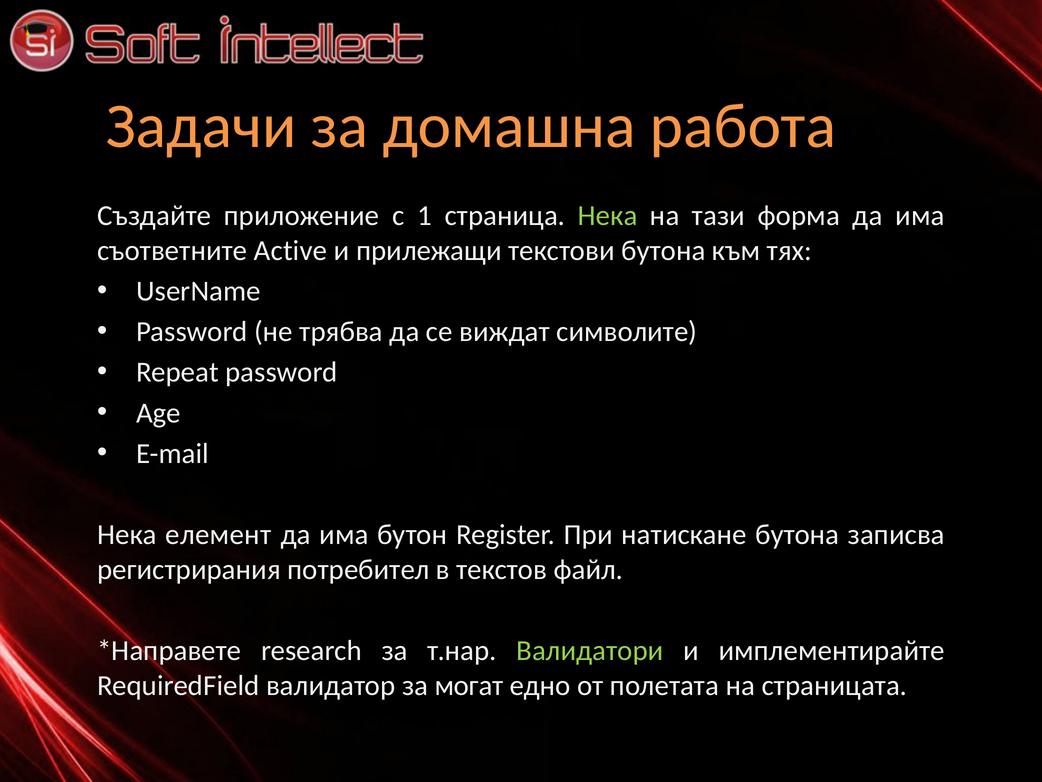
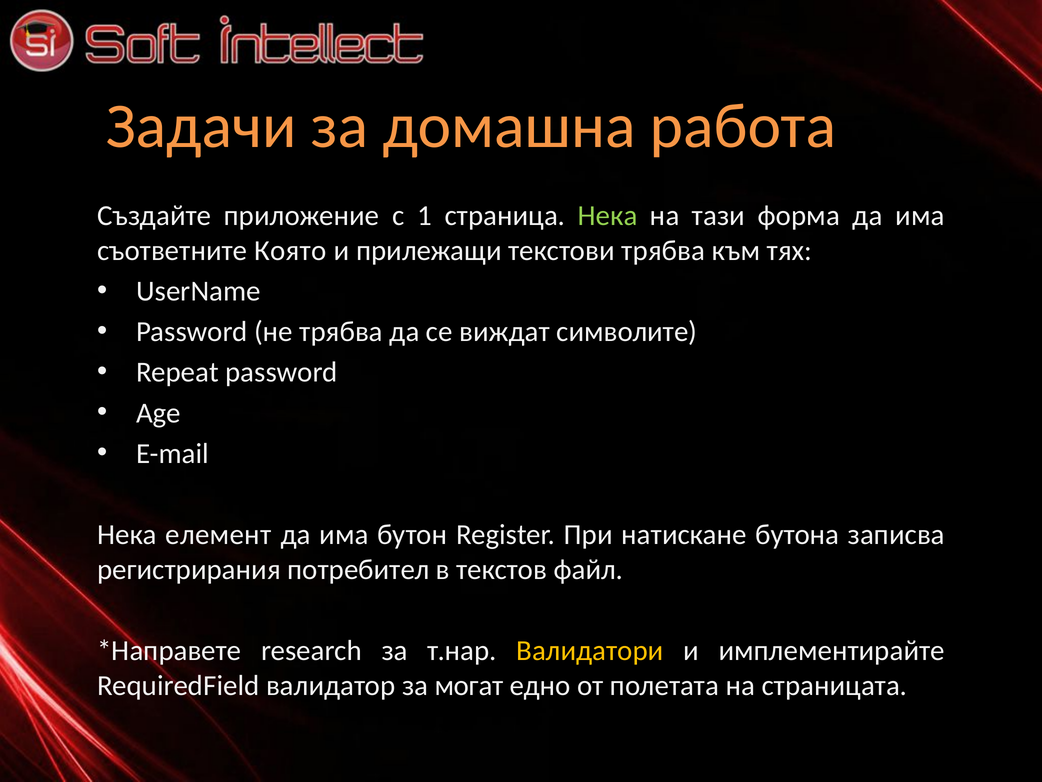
Active: Active -> Която
текстови бутона: бутона -> трябва
Валидатори colour: light green -> yellow
